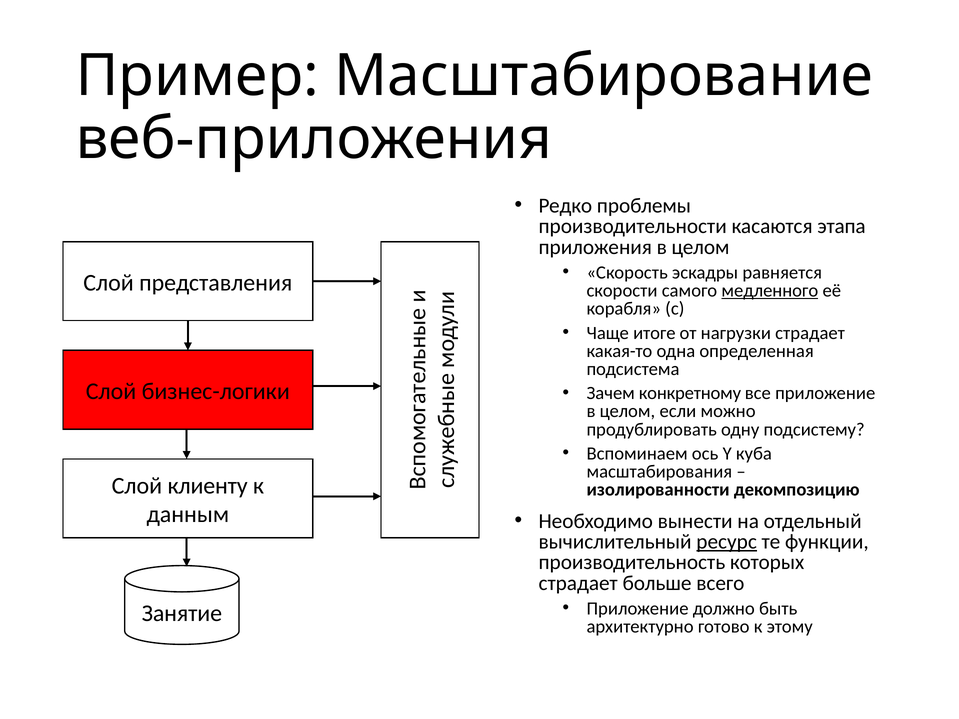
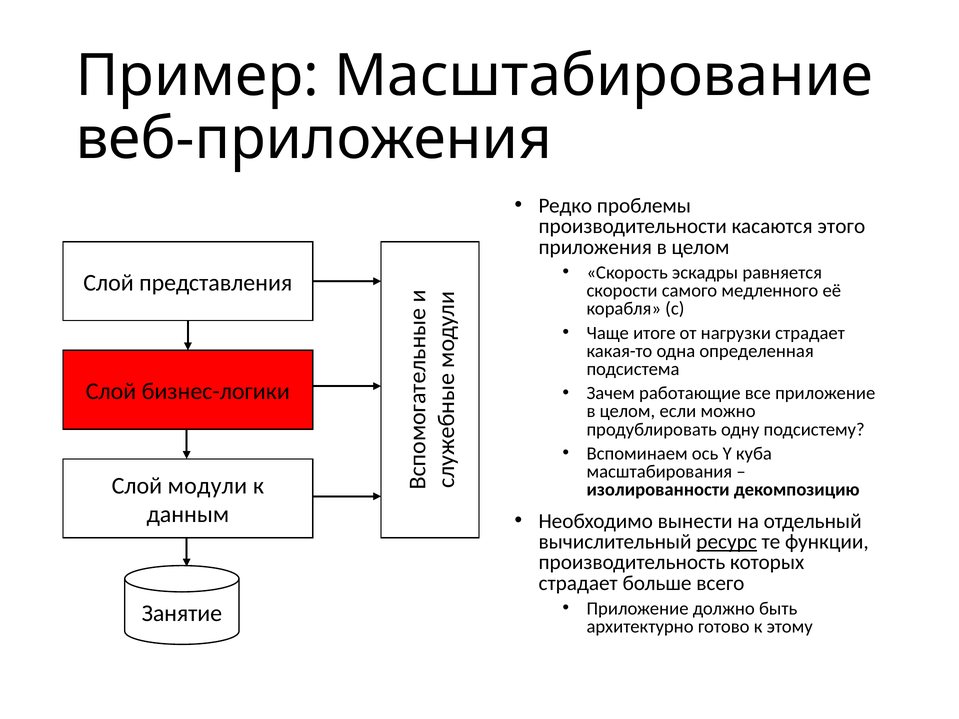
этапа: этапа -> этого
медленного underline: present -> none
конкретному: конкретному -> работающие
клиенту: клиенту -> модули
